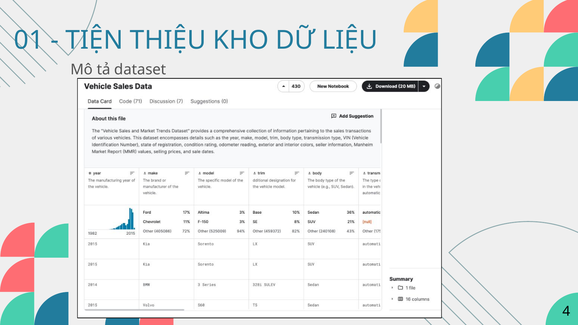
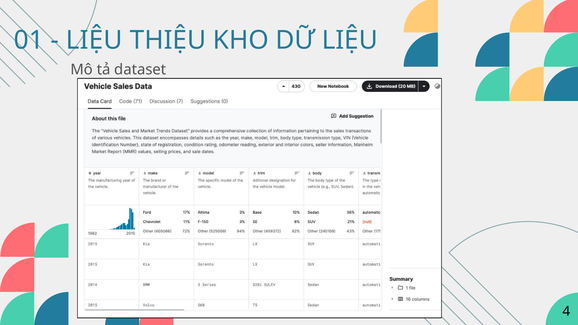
TIỆN at (94, 40): TIỆN -> LIỆU
